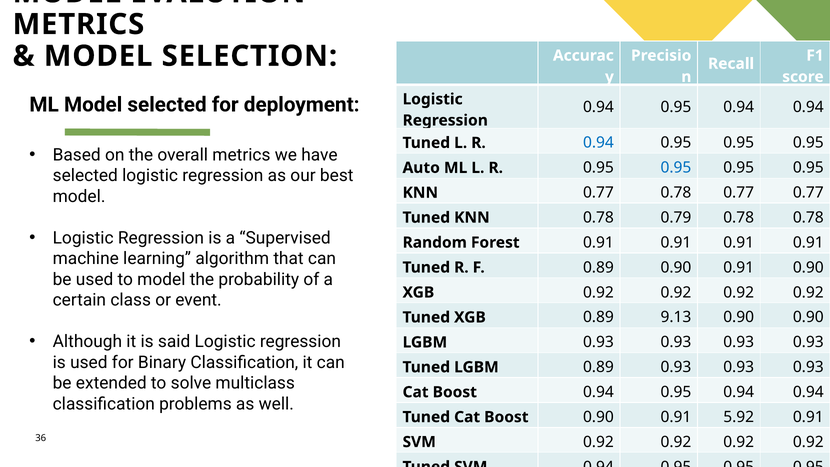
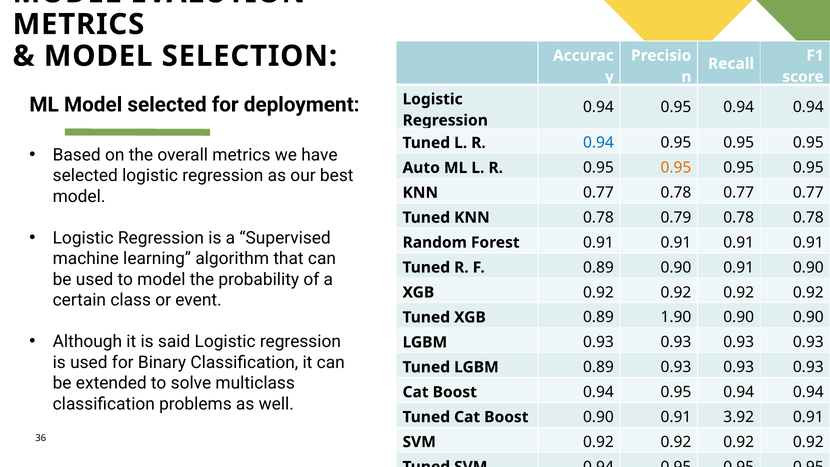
0.95 at (676, 168) colour: blue -> orange
9.13: 9.13 -> 1.90
5.92: 5.92 -> 3.92
